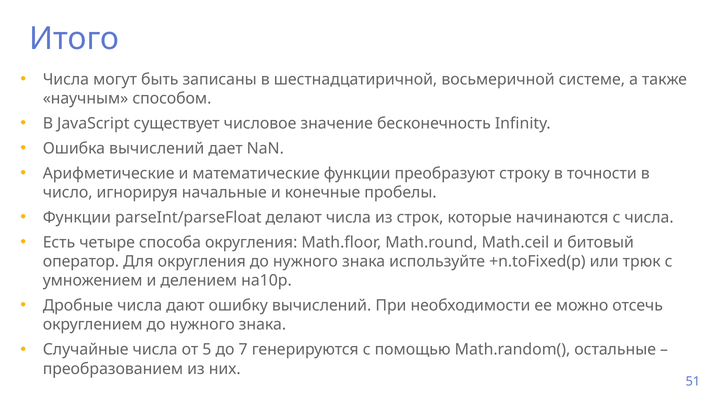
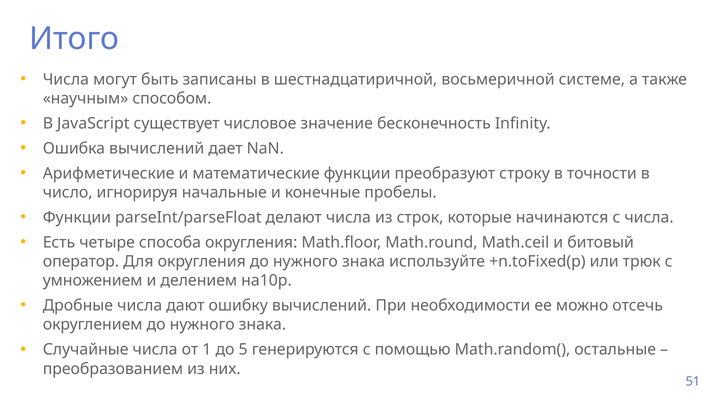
5: 5 -> 1
7: 7 -> 5
